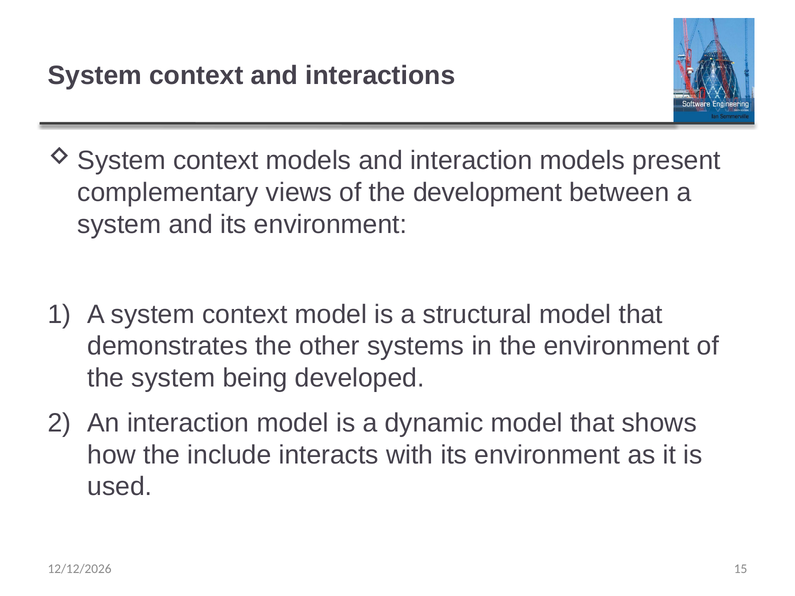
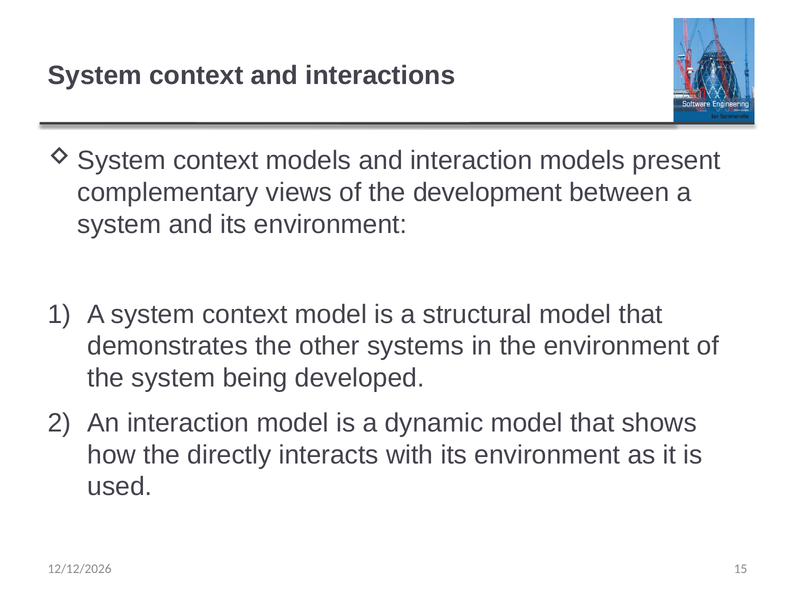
include: include -> directly
